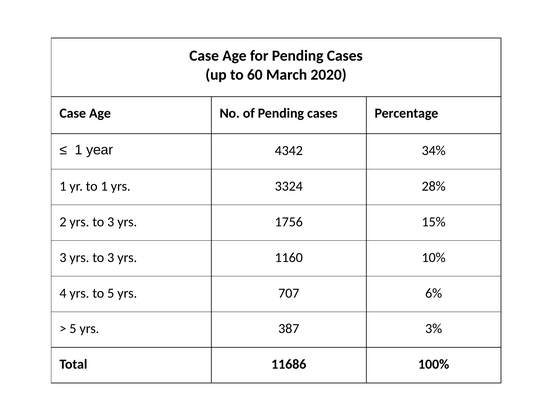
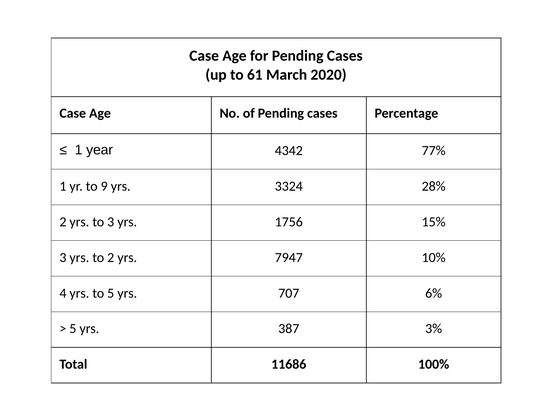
60: 60 -> 61
34%: 34% -> 77%
to 1: 1 -> 9
3 yrs to 3: 3 -> 2
1160: 1160 -> 7947
